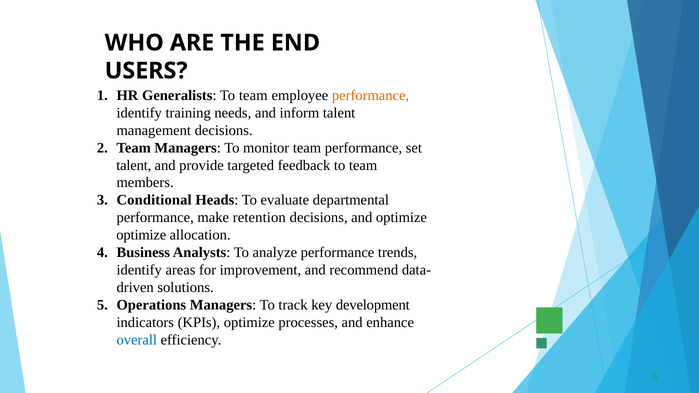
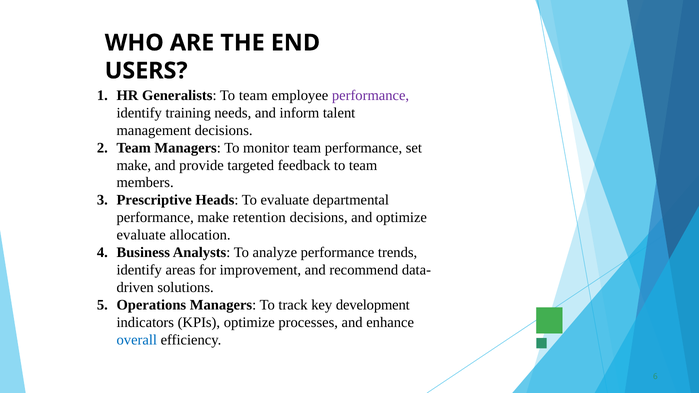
performance at (371, 95) colour: orange -> purple
talent at (134, 165): talent -> make
Conditional: Conditional -> Prescriptive
optimize at (141, 235): optimize -> evaluate
